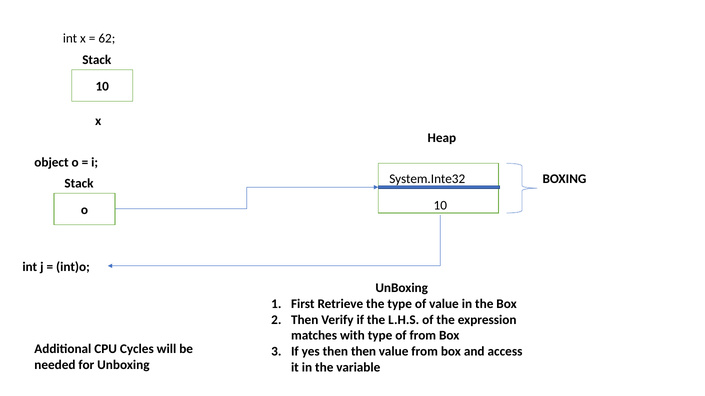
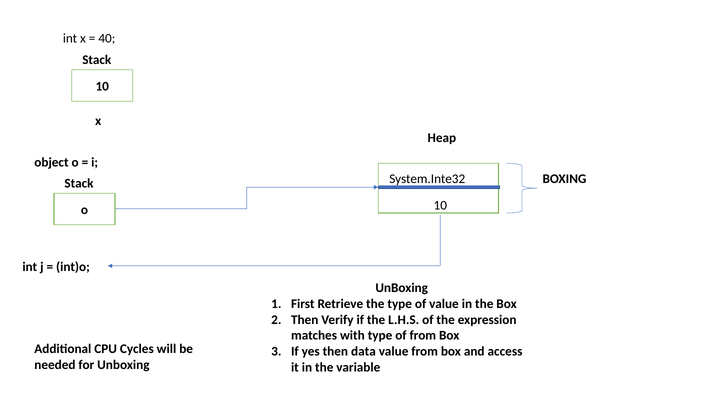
62: 62 -> 40
then then: then -> data
